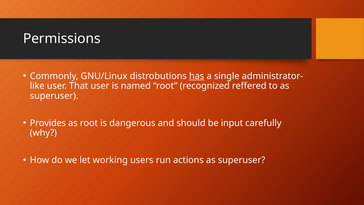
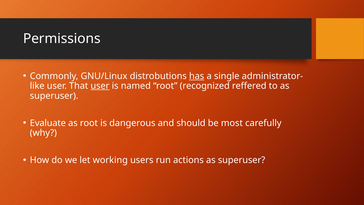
user at (100, 86) underline: none -> present
Provides: Provides -> Evaluate
input: input -> most
